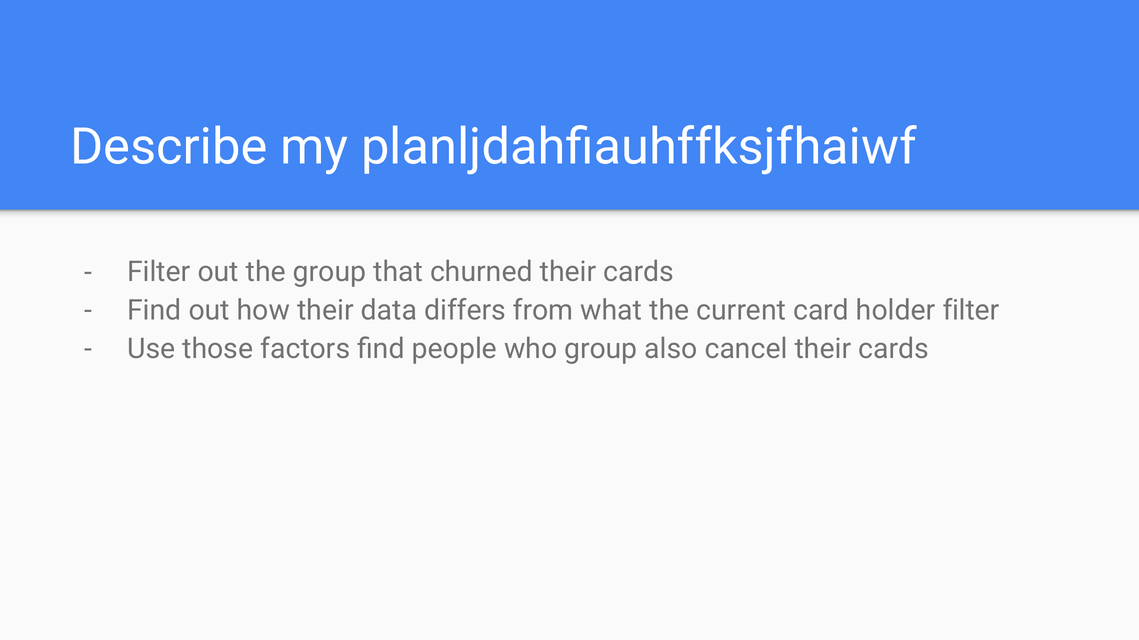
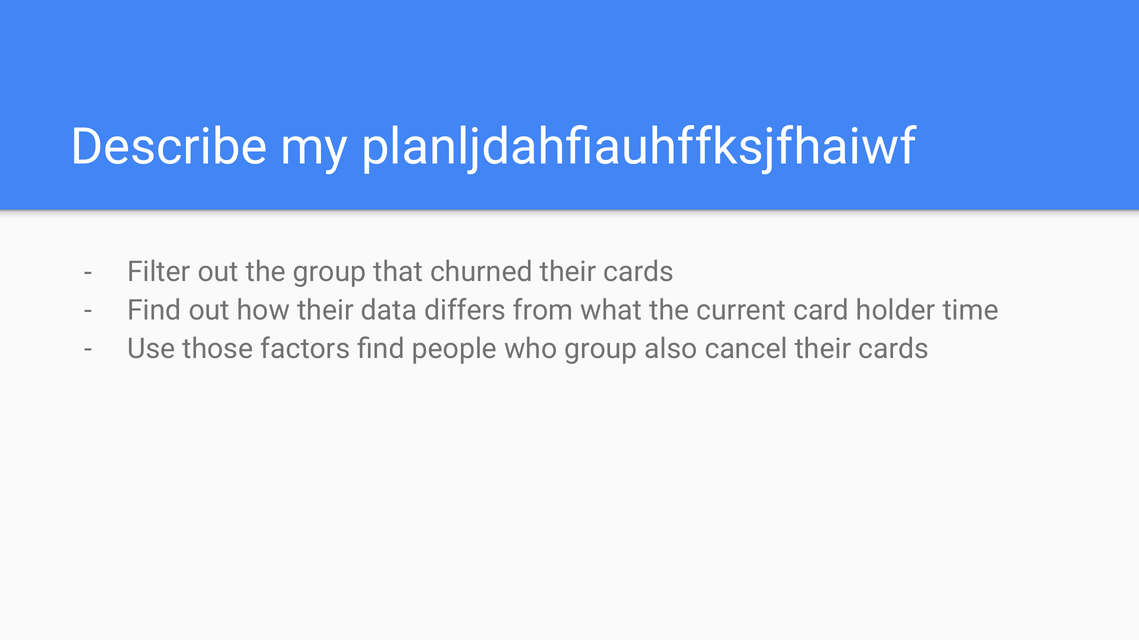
holder filter: filter -> time
